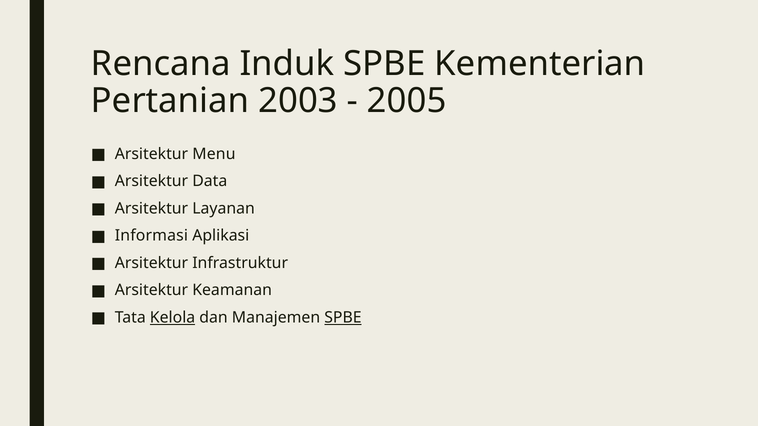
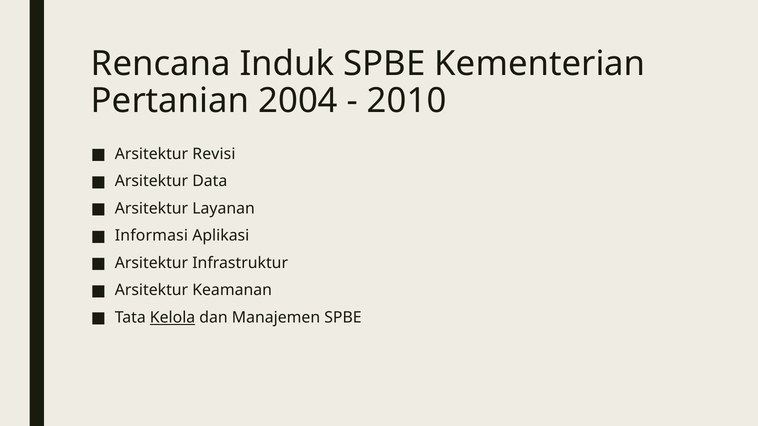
2003: 2003 -> 2004
2005: 2005 -> 2010
Menu: Menu -> Revisi
SPBE at (343, 318) underline: present -> none
